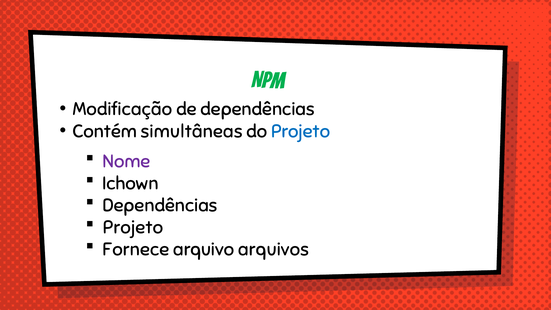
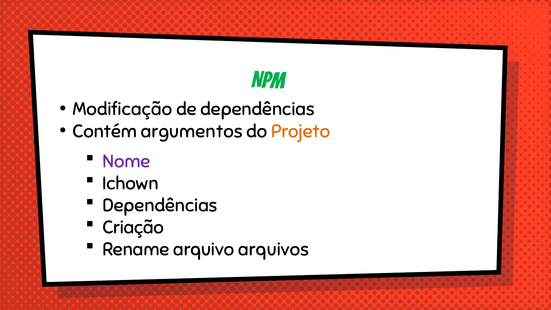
simultâneas: simultâneas -> argumentos
Projeto at (301, 131) colour: blue -> orange
Projeto at (133, 227): Projeto -> Criação
Fornece: Fornece -> Rename
